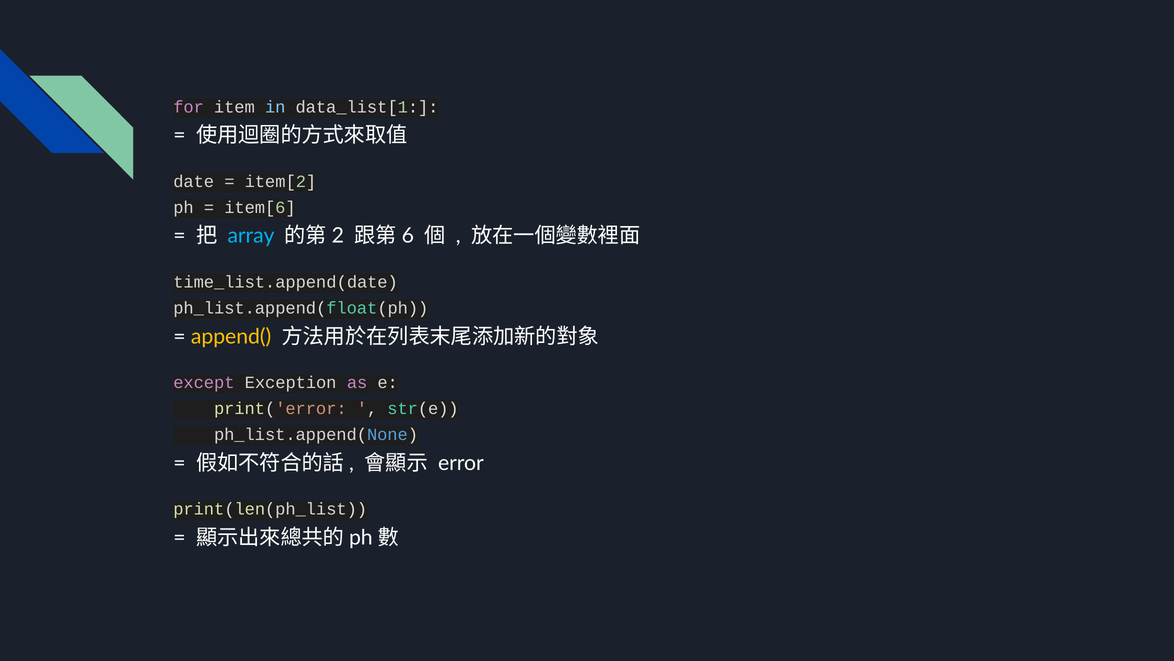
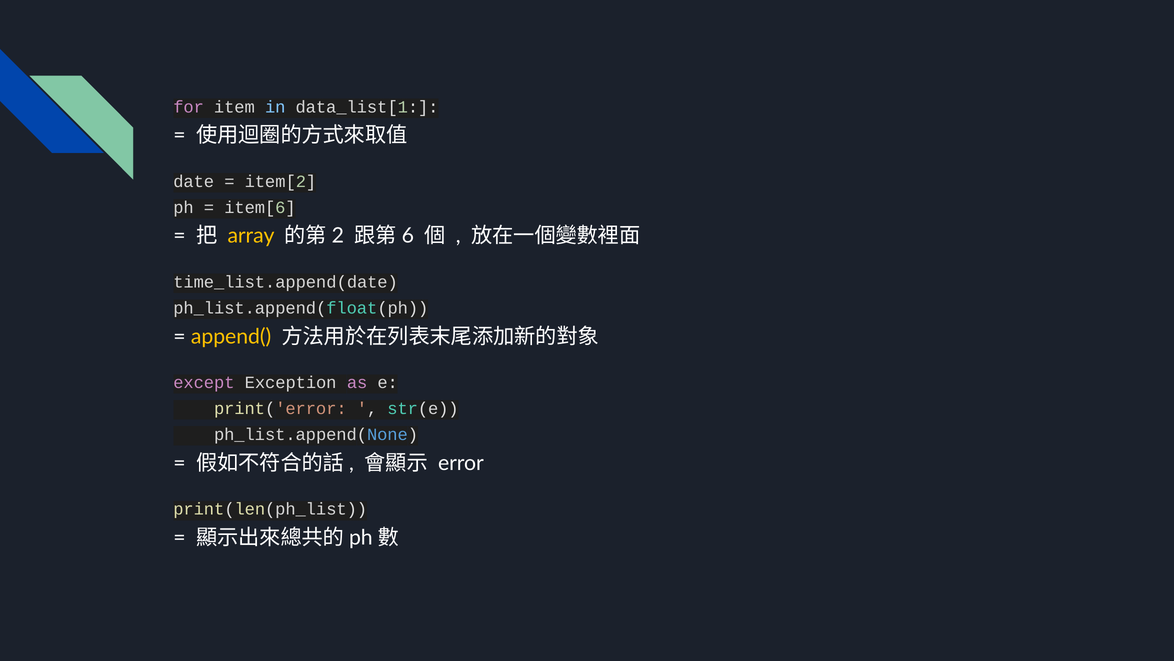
array colour: light blue -> yellow
